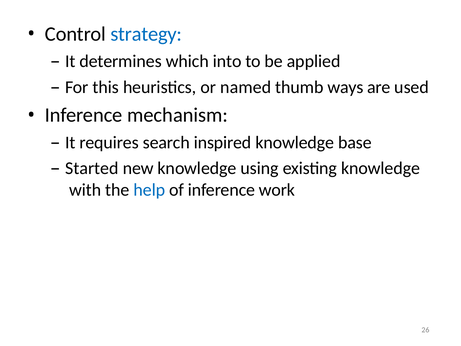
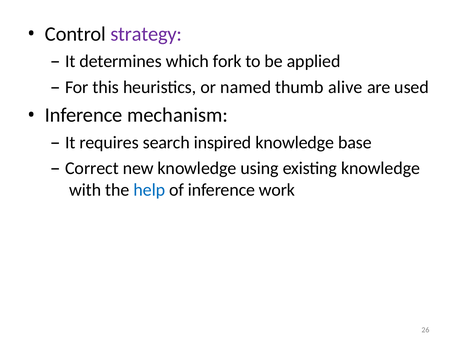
strategy colour: blue -> purple
into: into -> fork
ways: ways -> alive
Started: Started -> Correct
